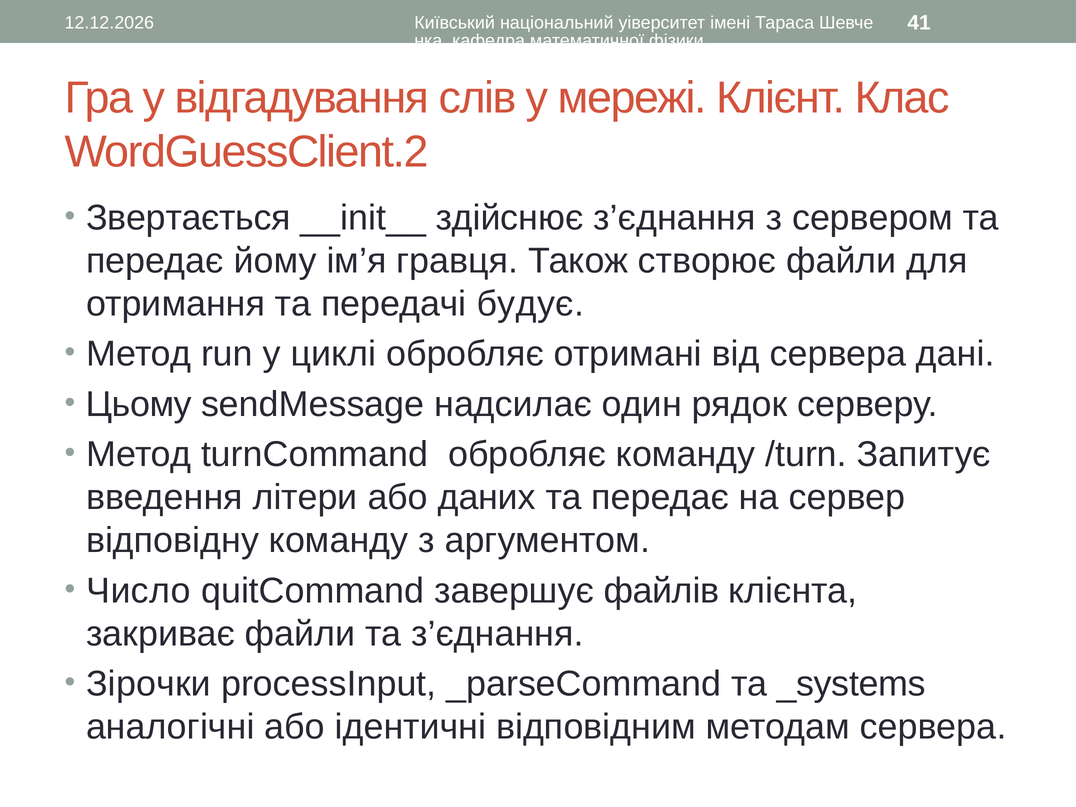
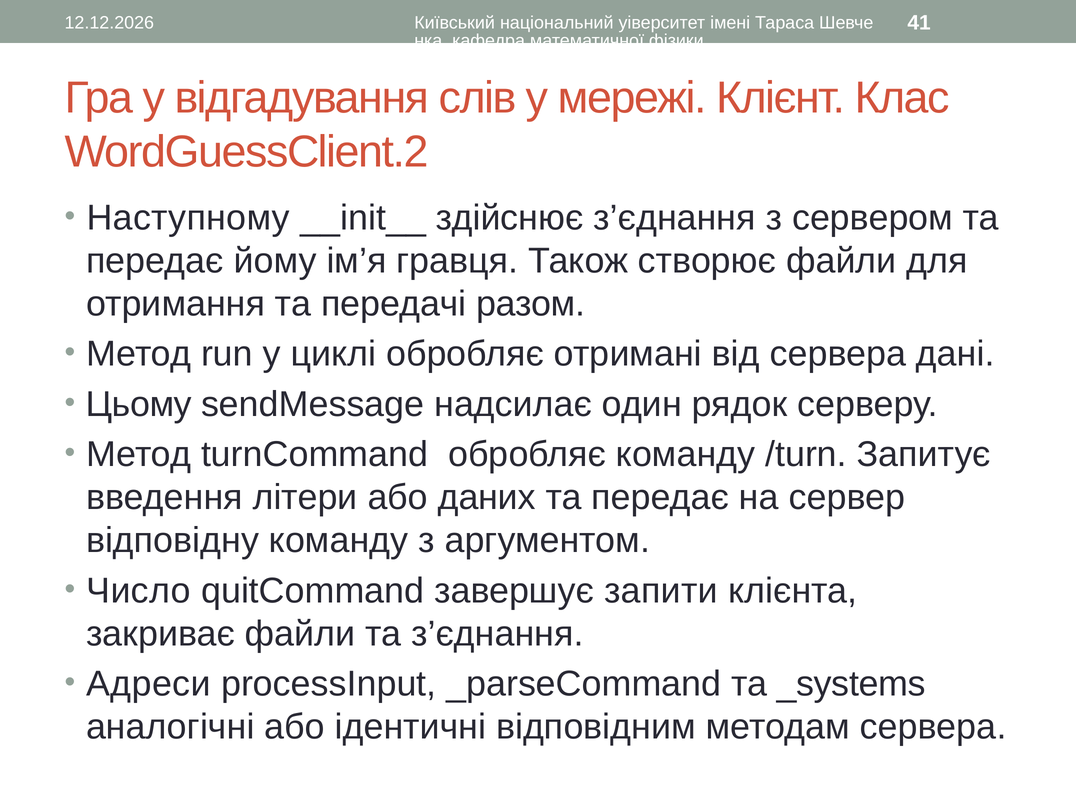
Звертається: Звертається -> Наступному
будує: будує -> разом
файлів: файлів -> запити
Зірочки: Зірочки -> Адреси
